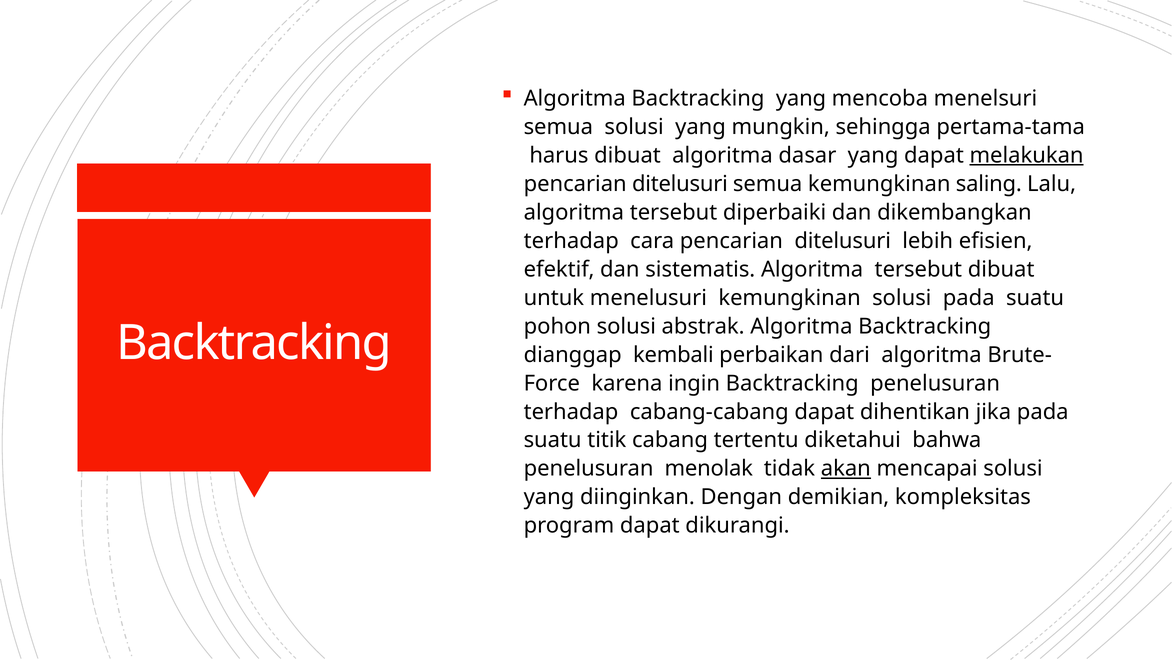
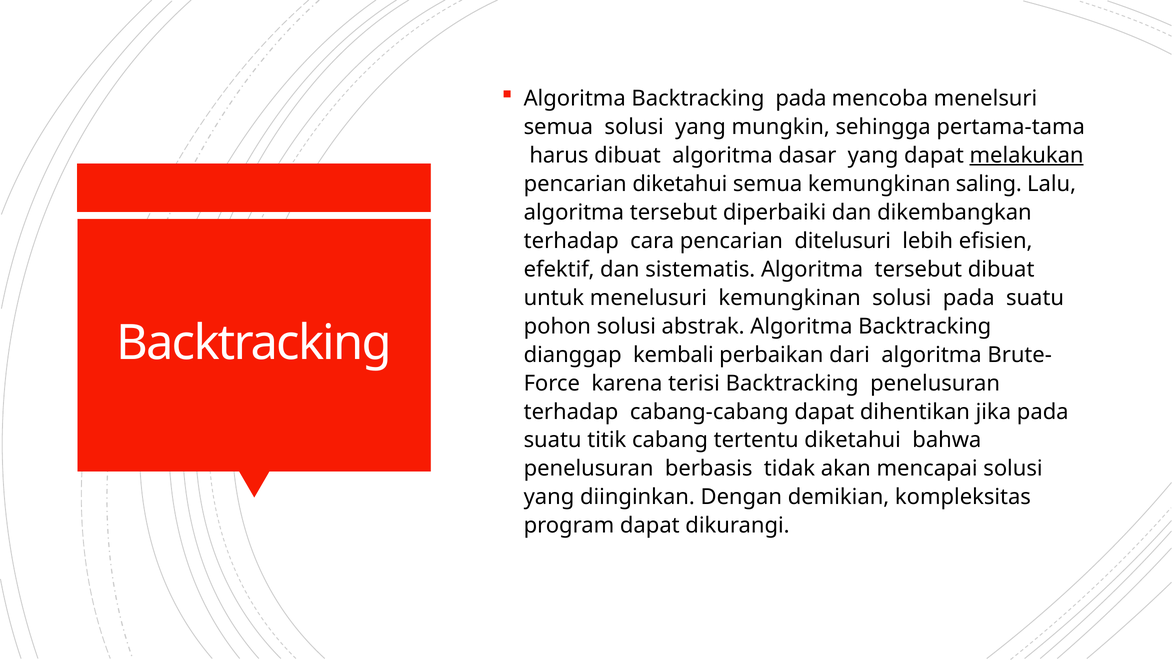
Backtracking yang: yang -> pada
ditelusuri at (680, 184): ditelusuri -> diketahui
ingin: ingin -> terisi
menolak: menolak -> berbasis
akan underline: present -> none
